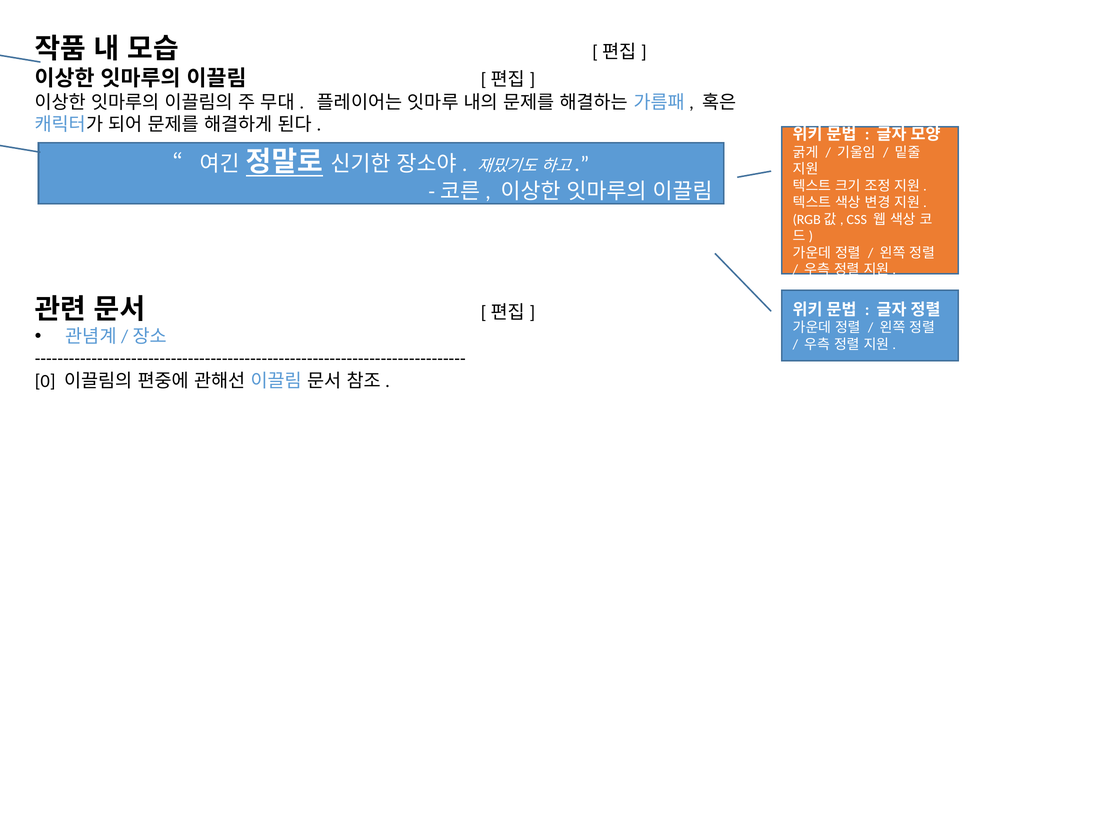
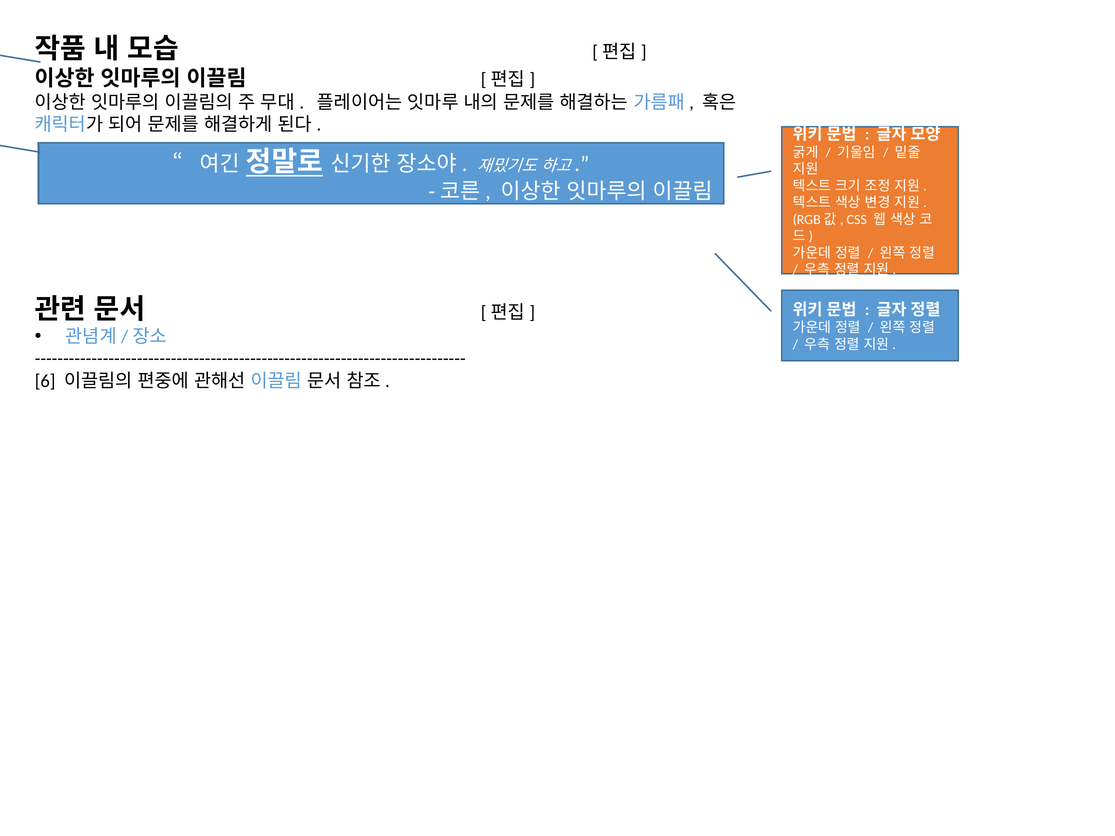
0: 0 -> 6
